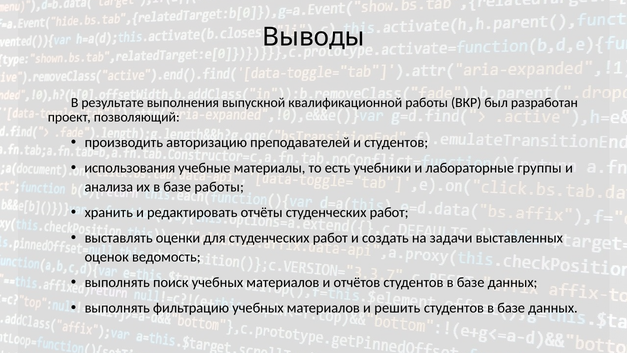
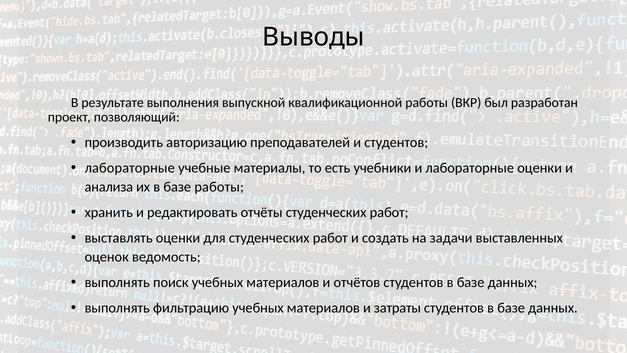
использования at (130, 168): использования -> лабораторные
лабораторные группы: группы -> оценки
решить: решить -> затраты
